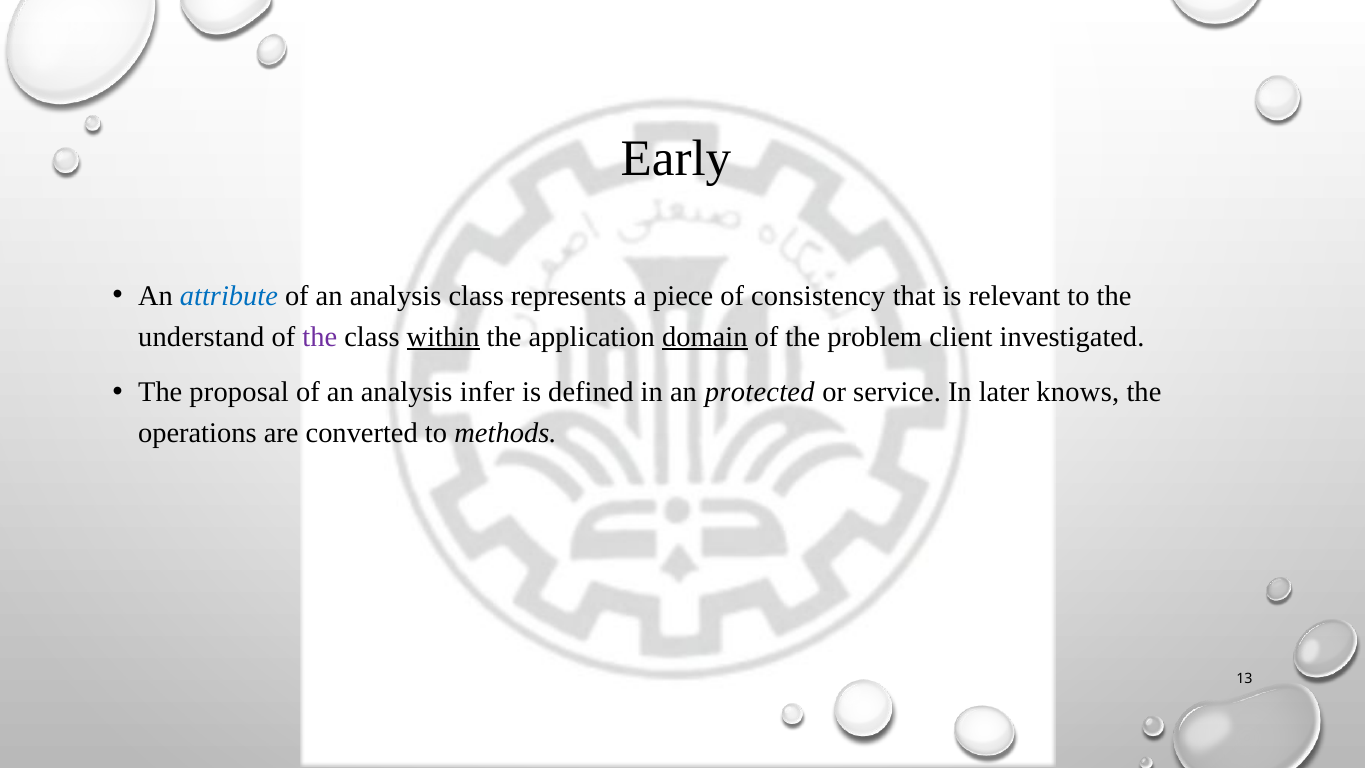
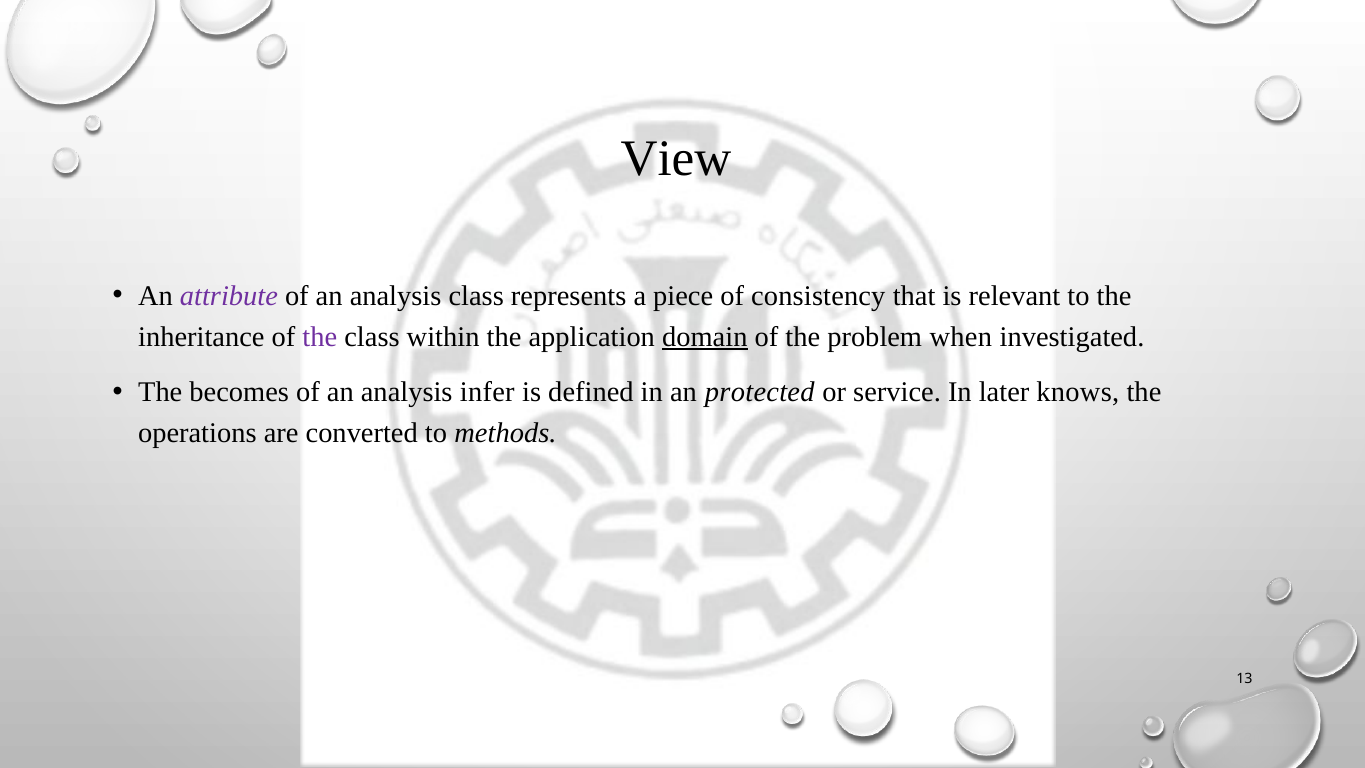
Early: Early -> View
attribute colour: blue -> purple
understand: understand -> inheritance
within underline: present -> none
client: client -> when
proposal: proposal -> becomes
